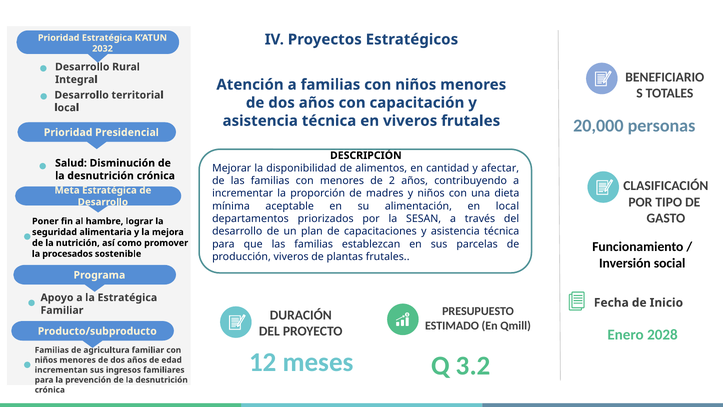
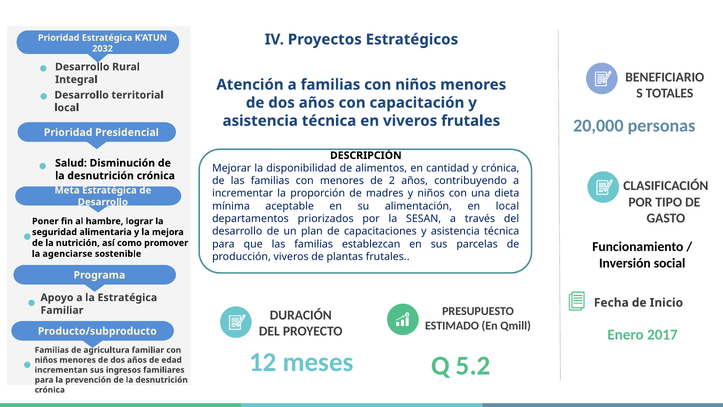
y afectar: afectar -> crónica
procesados: procesados -> agenciarse
2028: 2028 -> 2017
3.2: 3.2 -> 5.2
